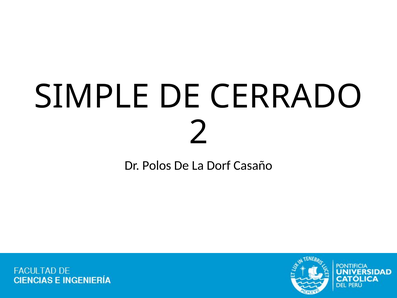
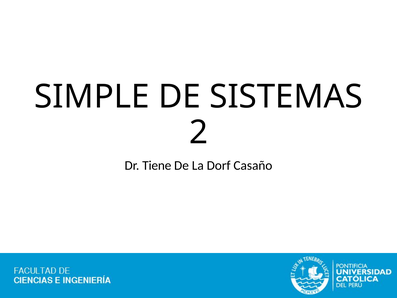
CERRADO: CERRADO -> SISTEMAS
Polos: Polos -> Tiene
